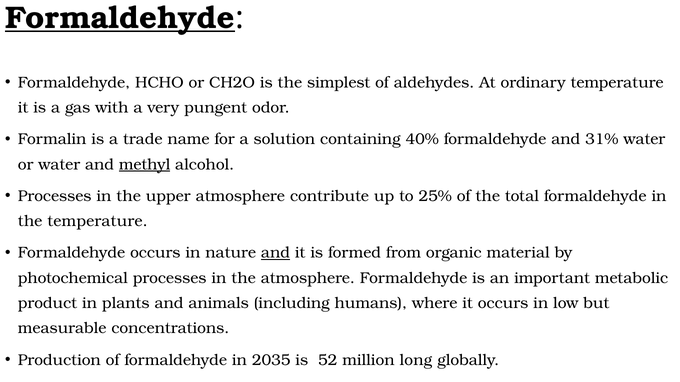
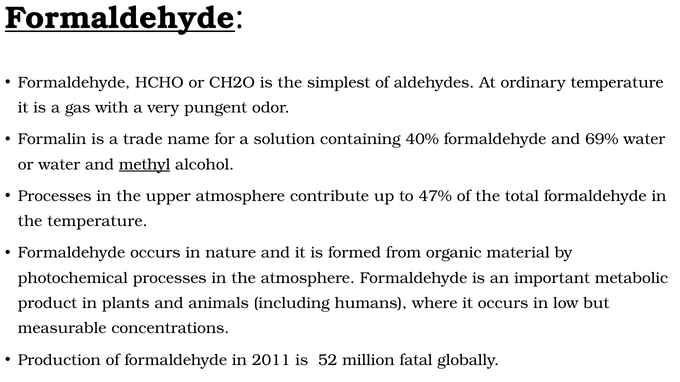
31%: 31% -> 69%
25%: 25% -> 47%
and at (275, 253) underline: present -> none
2035: 2035 -> 2011
long: long -> fatal
